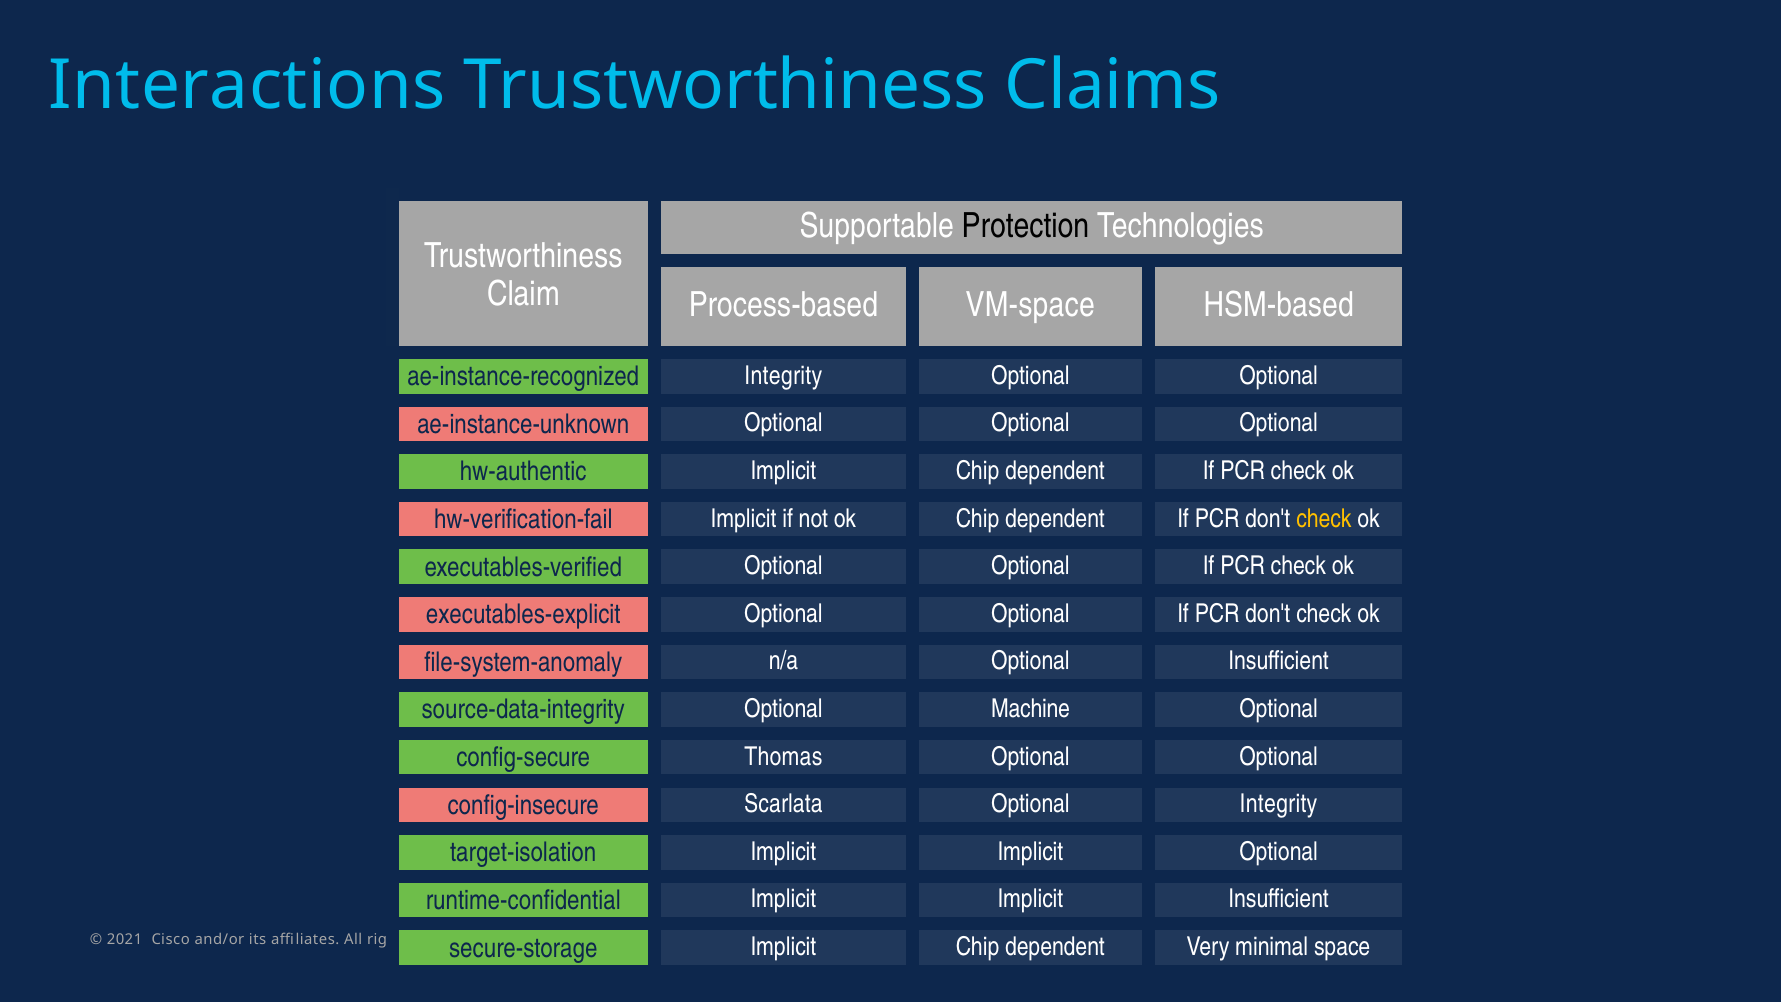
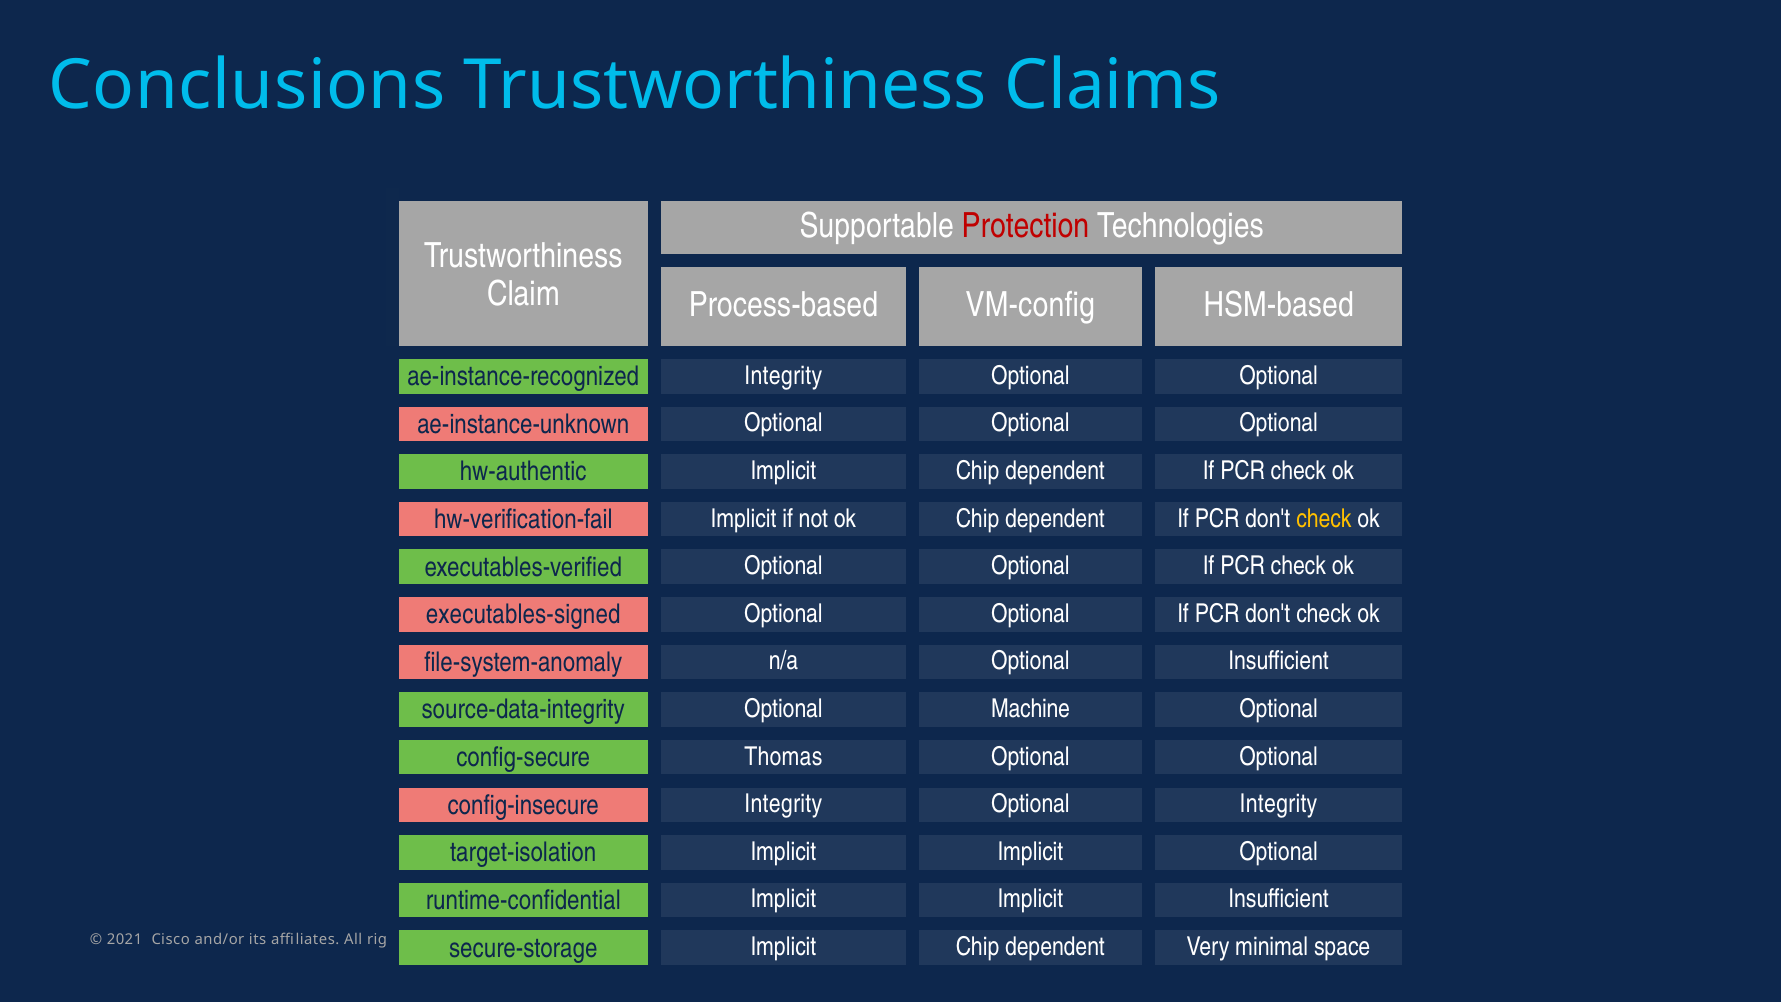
Interactions: Interactions -> Conclusions
Protection colour: black -> red
VM-space: VM-space -> VM-config
executables-explicit: executables-explicit -> executables-signed
config-insecure Scarlata: Scarlata -> Integrity
